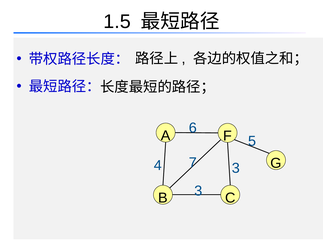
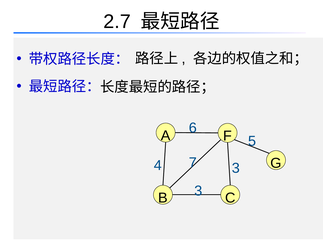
1.5: 1.5 -> 2.7
